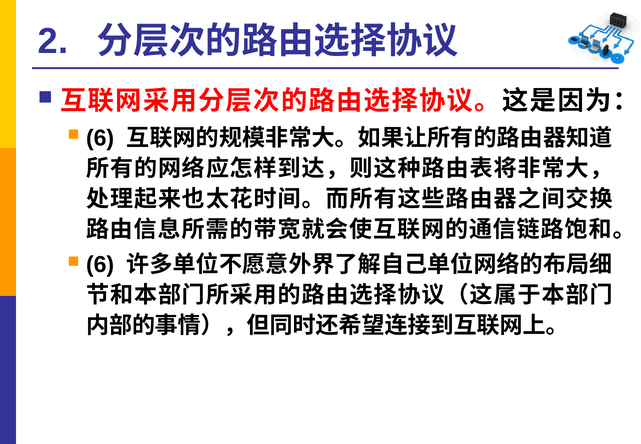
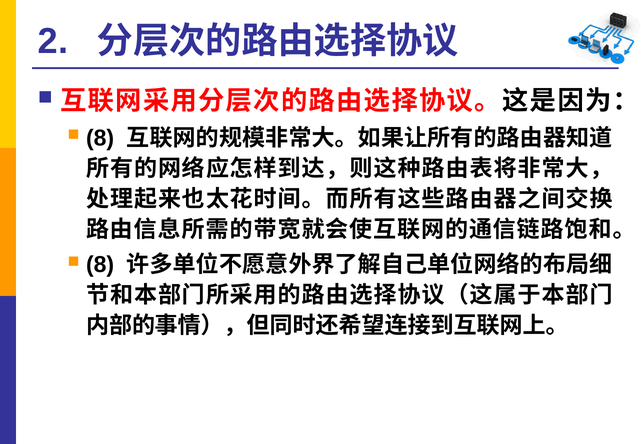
6 at (100, 138): 6 -> 8
6 at (100, 265): 6 -> 8
